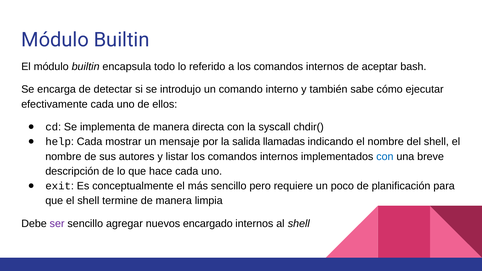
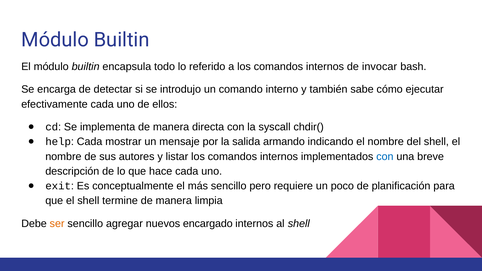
aceptar: aceptar -> invocar
llamadas: llamadas -> armando
ser colour: purple -> orange
